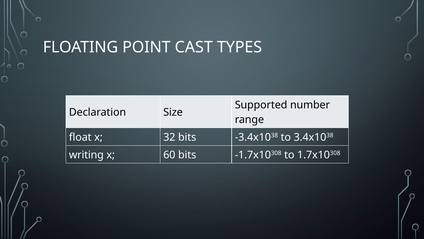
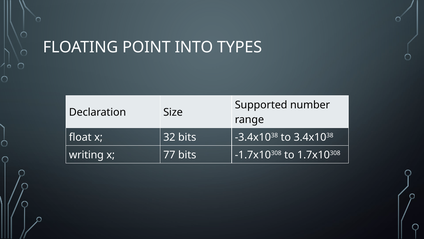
CAST: CAST -> INTO
60: 60 -> 77
